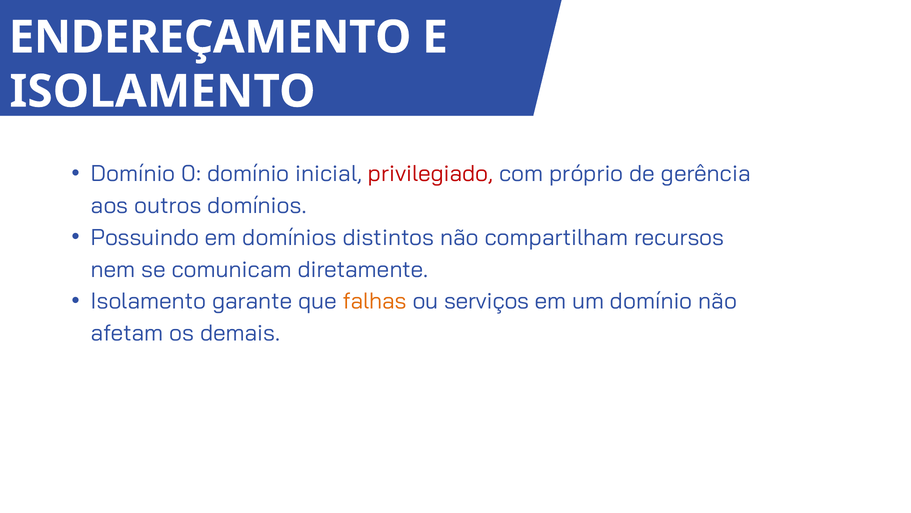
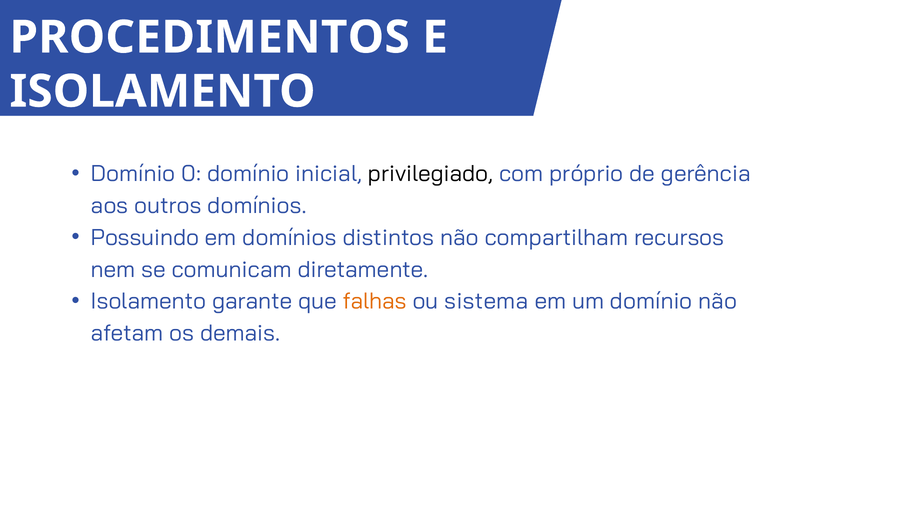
ENDEREÇAMENTO: ENDEREÇAMENTO -> PROCEDIMENTOS
privilegiado colour: red -> black
serviços: serviços -> sistema
